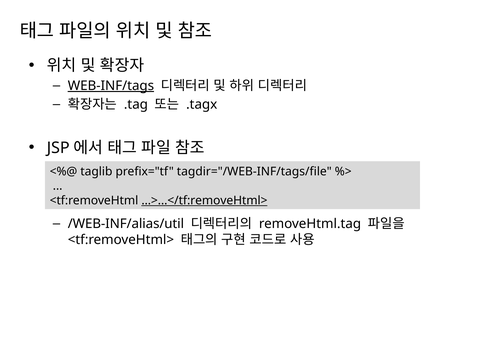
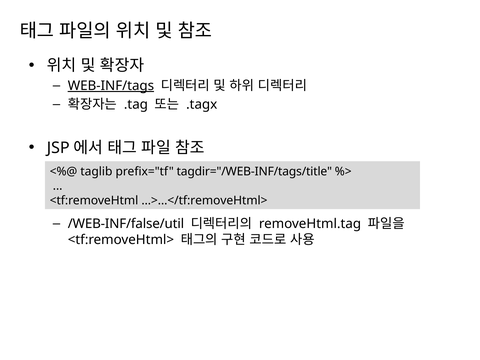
tagdir="/WEB-INF/tags/file: tagdir="/WEB-INF/tags/file -> tagdir="/WEB-INF/tags/title
...>...</tf:removeHtml> underline: present -> none
/WEB-INF/alias/util: /WEB-INF/alias/util -> /WEB-INF/false/util
